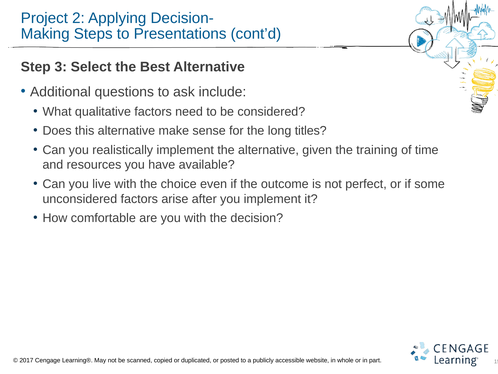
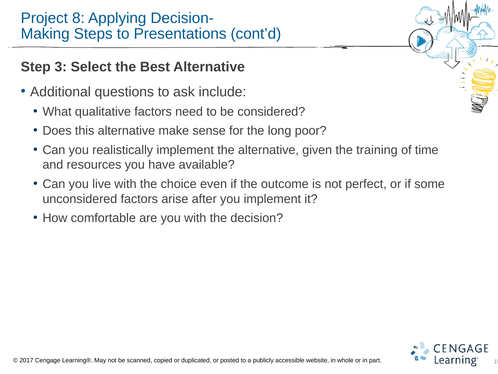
2: 2 -> 8
titles: titles -> poor
